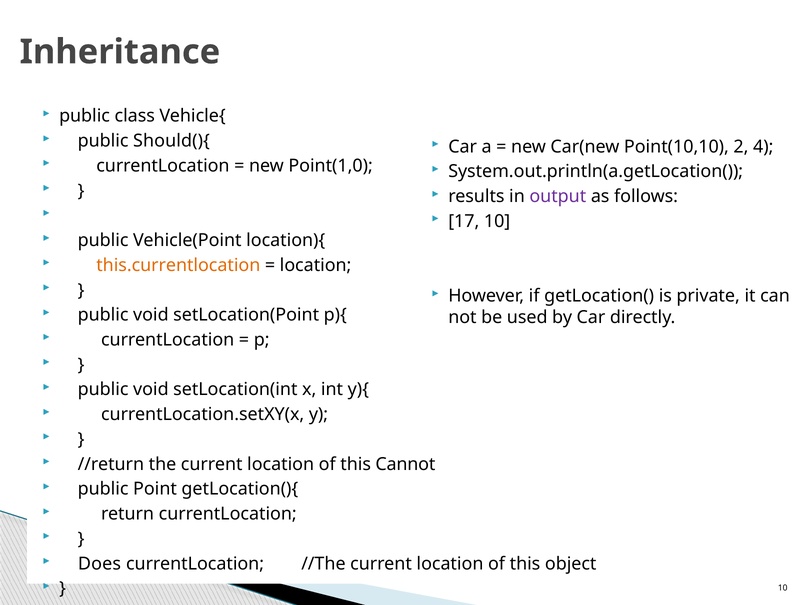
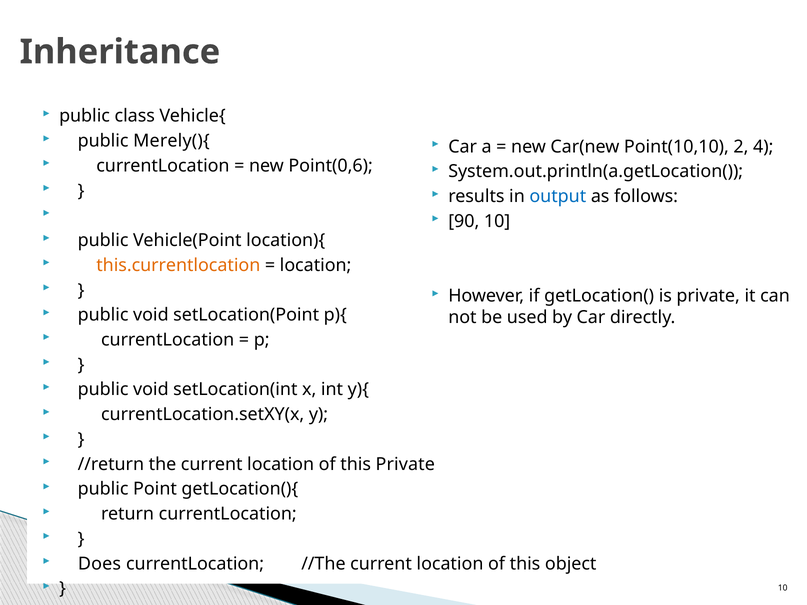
Should(){: Should(){ -> Merely(){
Point(1,0: Point(1,0 -> Point(0,6
output colour: purple -> blue
17: 17 -> 90
this Cannot: Cannot -> Private
